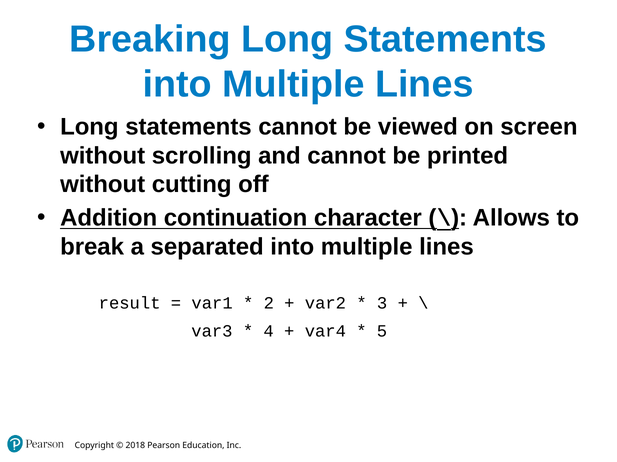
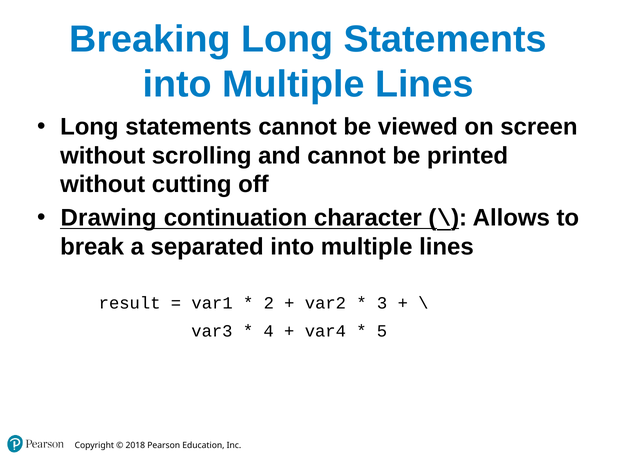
Addition: Addition -> Drawing
